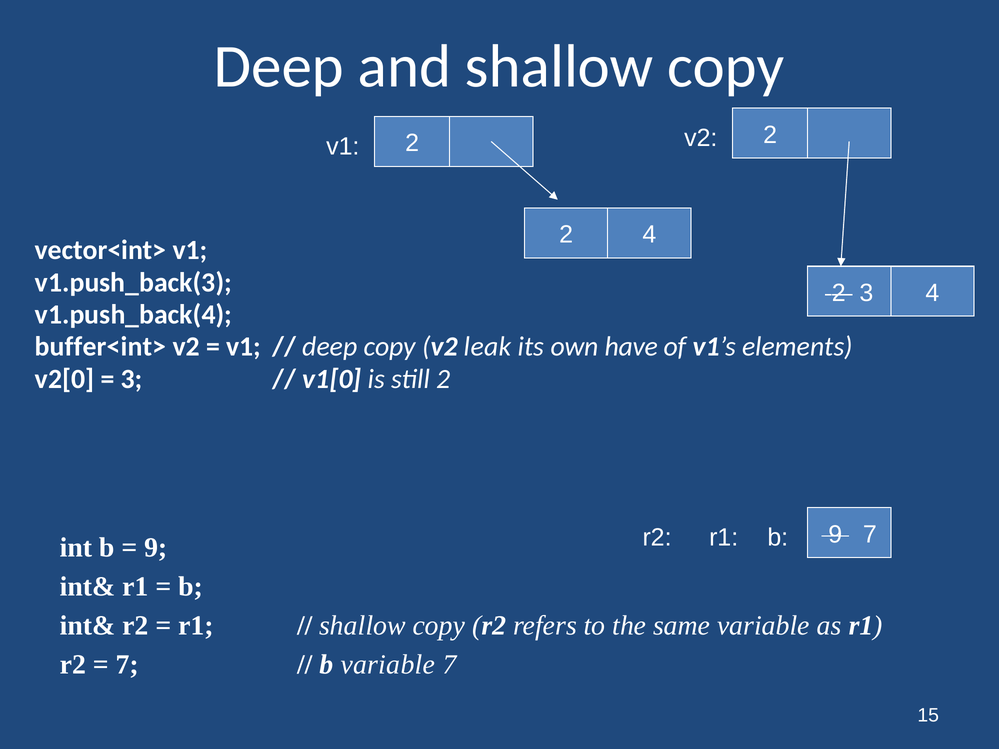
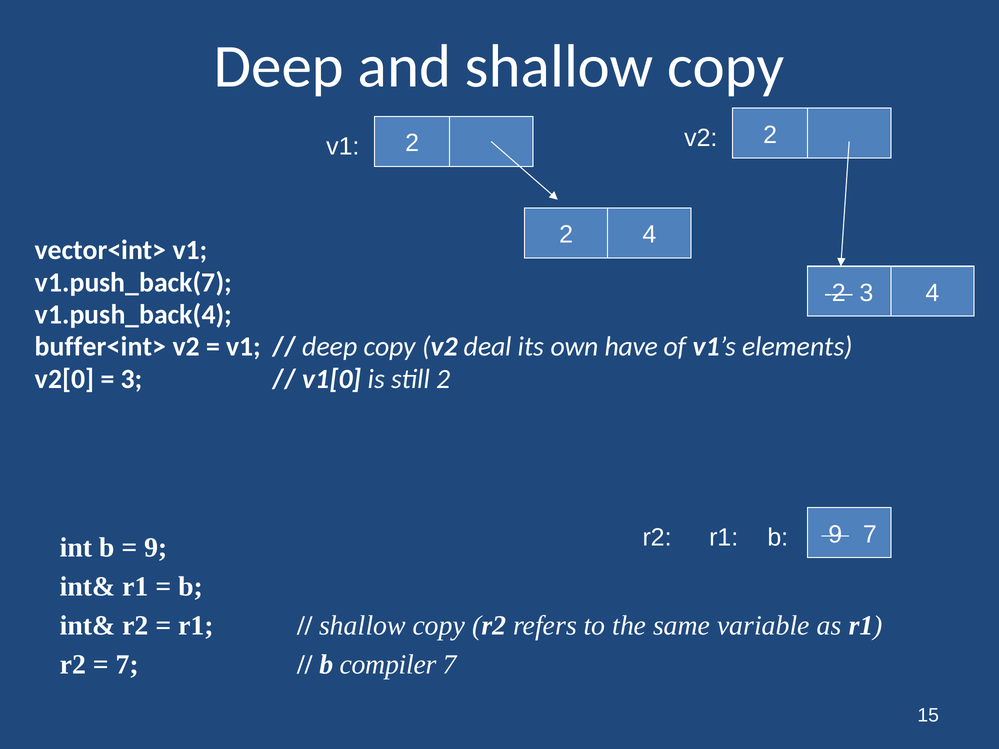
v1.push_back(3: v1.push_back(3 -> v1.push_back(7
leak: leak -> deal
b variable: variable -> compiler
